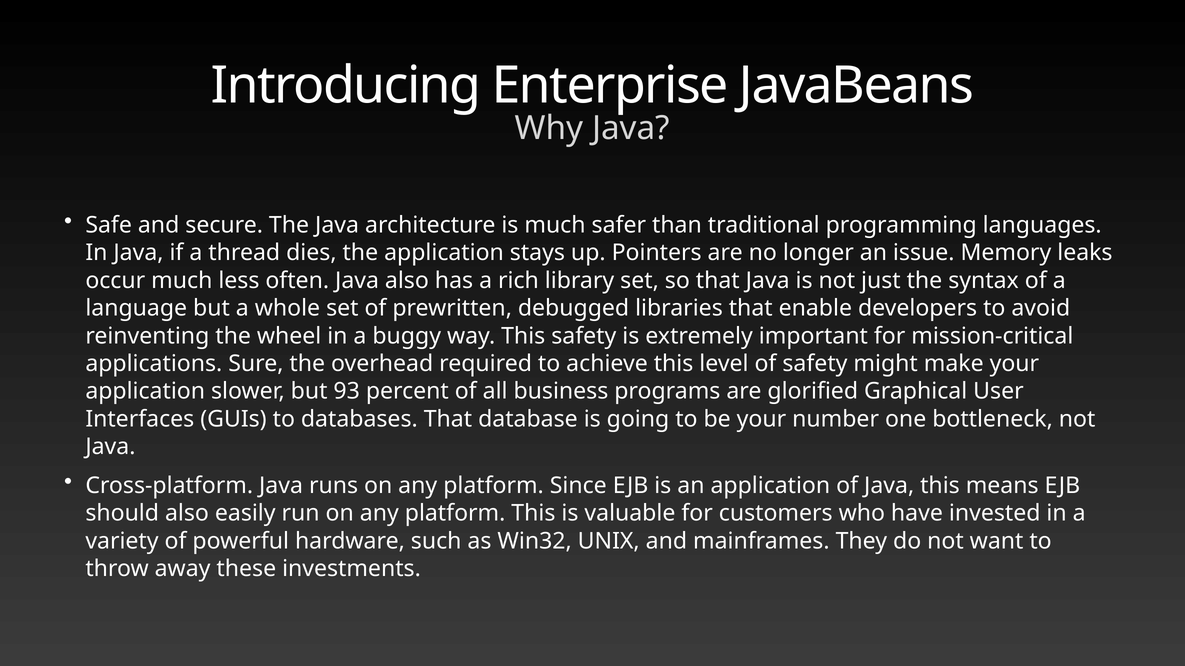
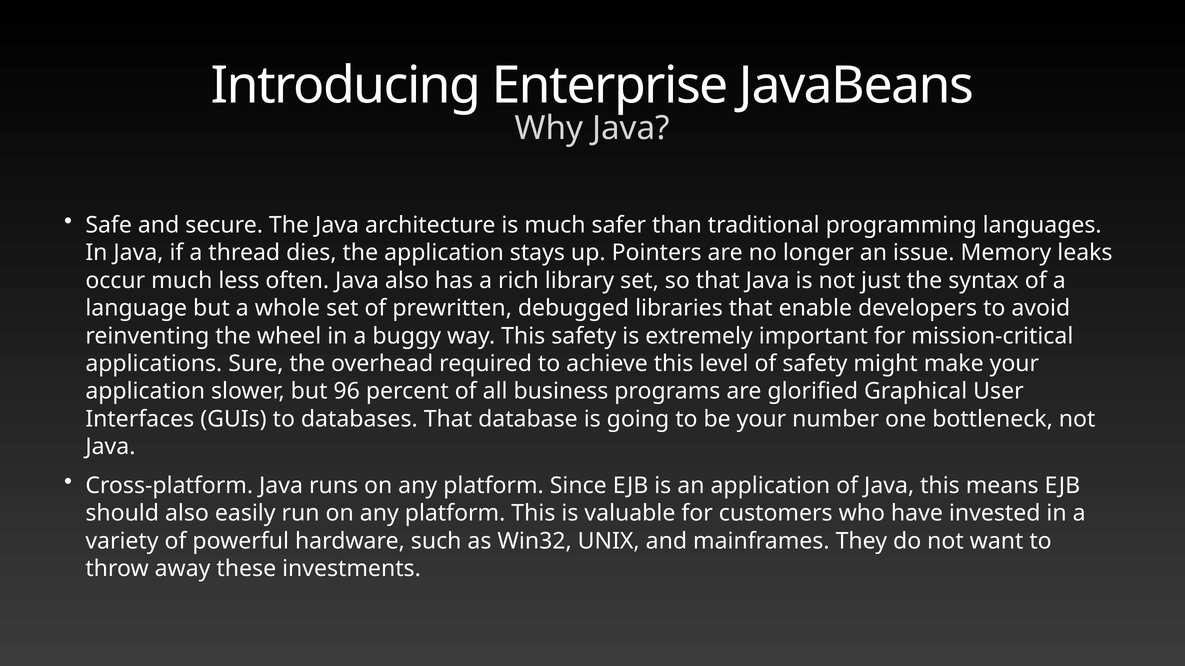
93: 93 -> 96
